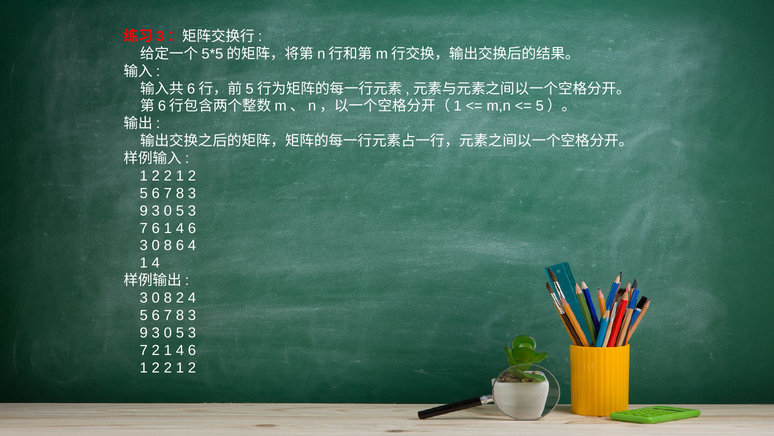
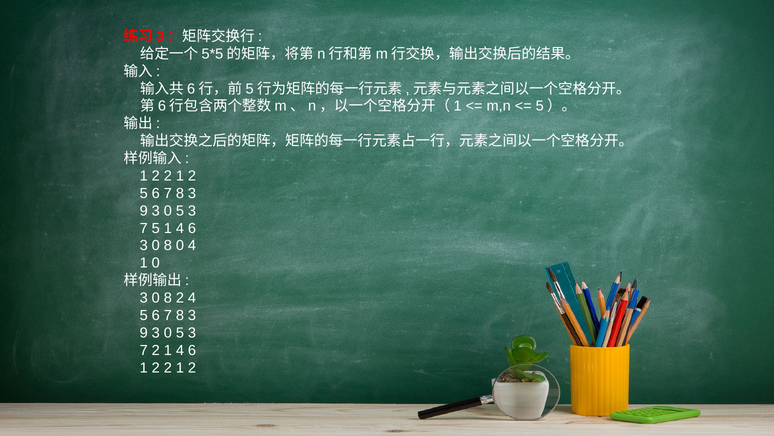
7 6: 6 -> 5
8 6: 6 -> 0
4 at (156, 263): 4 -> 0
